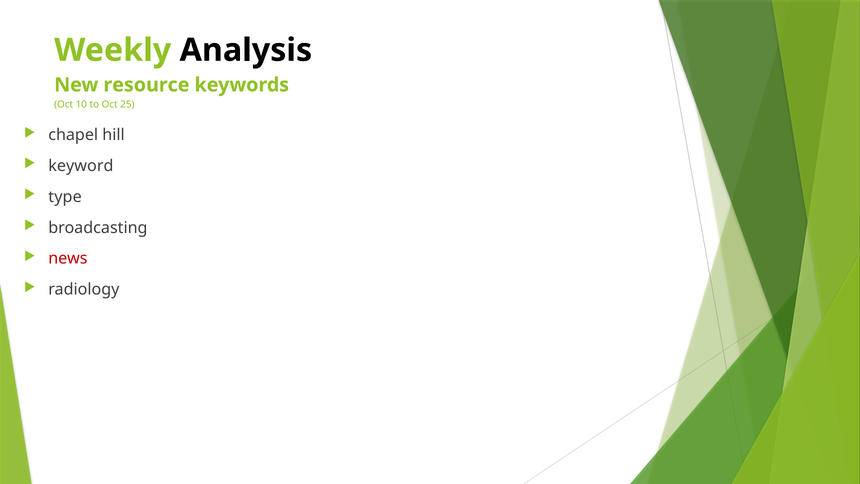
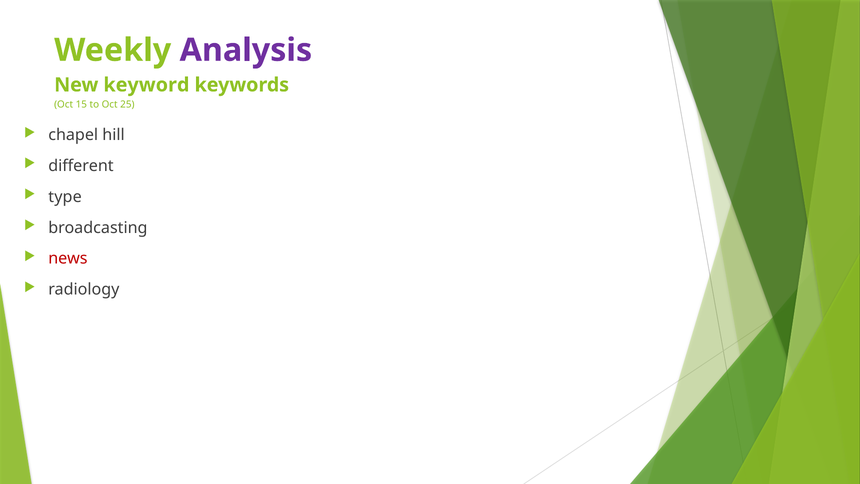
Analysis colour: black -> purple
resource: resource -> keyword
10: 10 -> 15
keyword: keyword -> different
